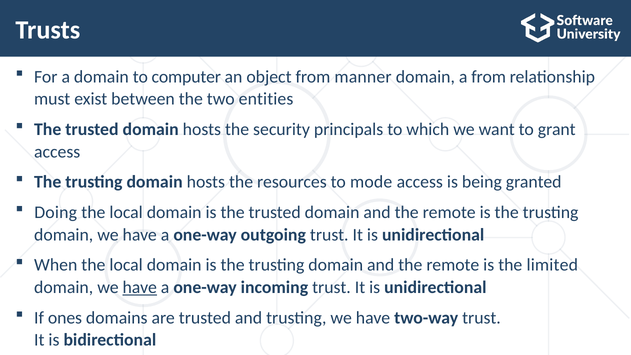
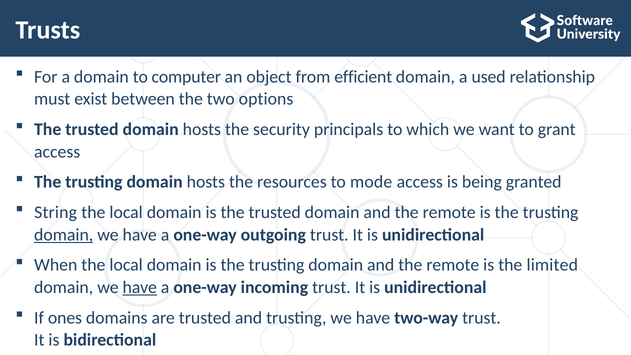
manner: manner -> efficient
a from: from -> used
entities: entities -> options
Doing: Doing -> String
domain at (64, 235) underline: none -> present
